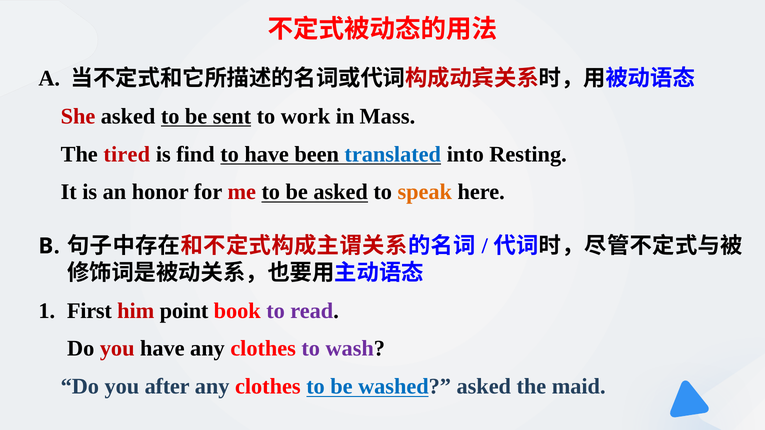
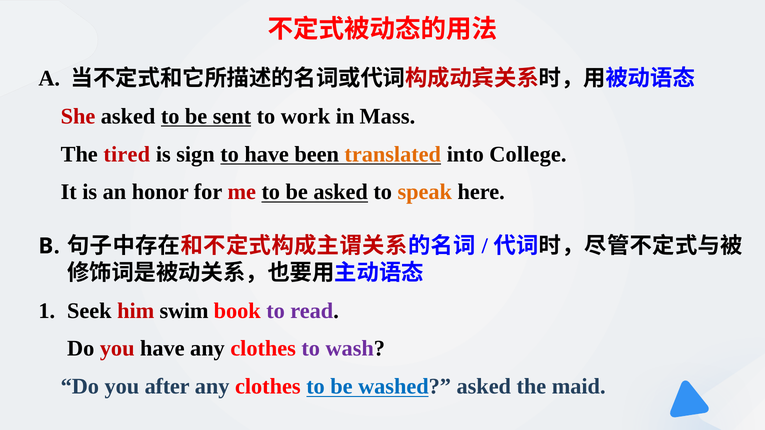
find: find -> sign
translated colour: blue -> orange
Resting: Resting -> College
First: First -> Seek
point: point -> swim
